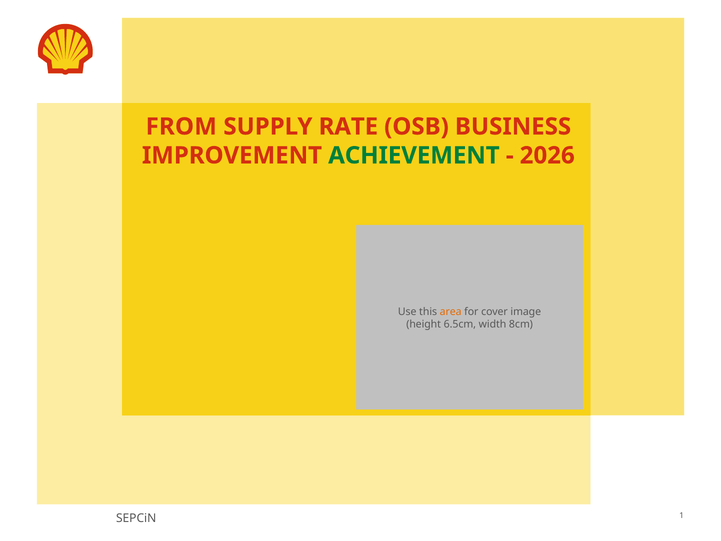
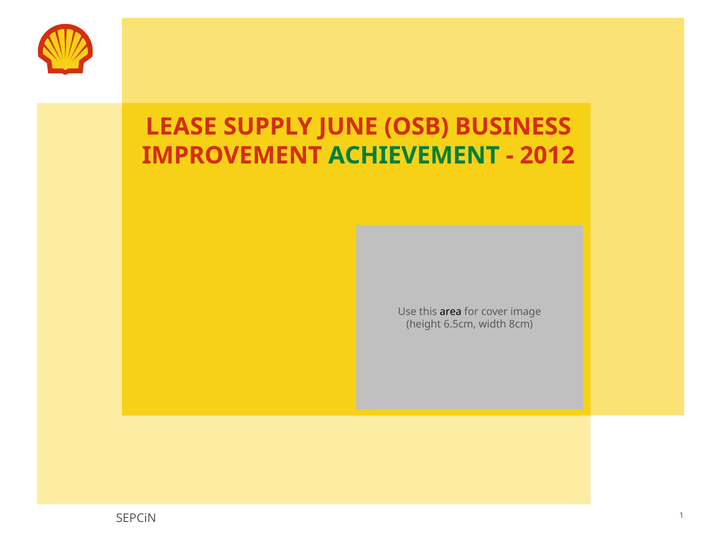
FROM: FROM -> LEASE
RATE: RATE -> JUNE
2026: 2026 -> 2012
area colour: orange -> black
